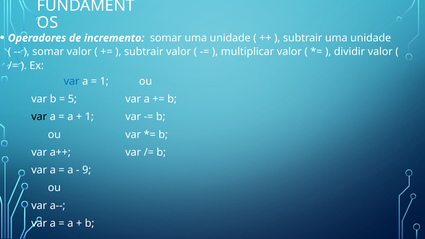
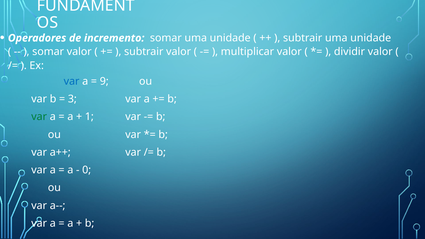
1 at (104, 81): 1 -> 9
5: 5 -> 3
var at (39, 117) colour: black -> green
9: 9 -> 0
